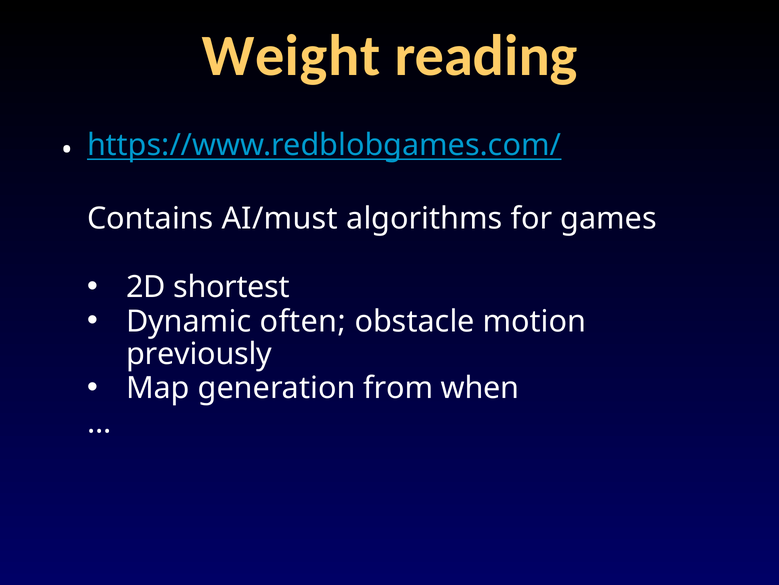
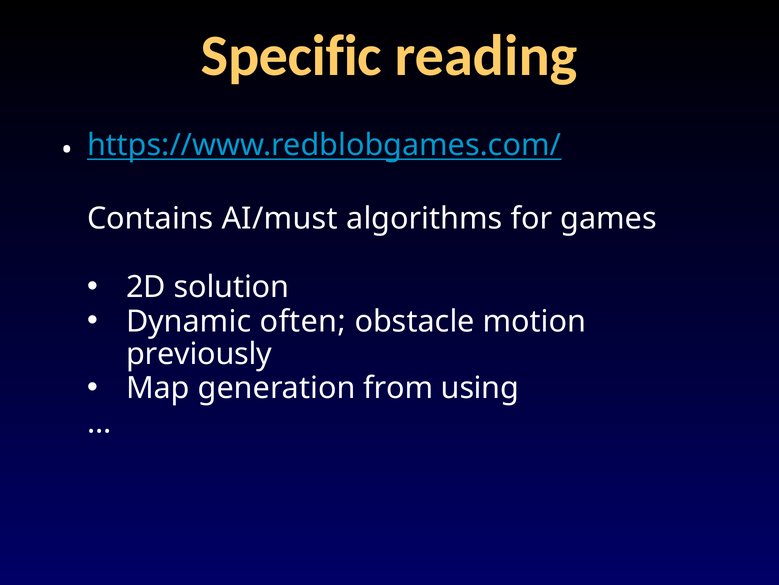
Weight: Weight -> Specific
shortest: shortest -> solution
when: when -> using
